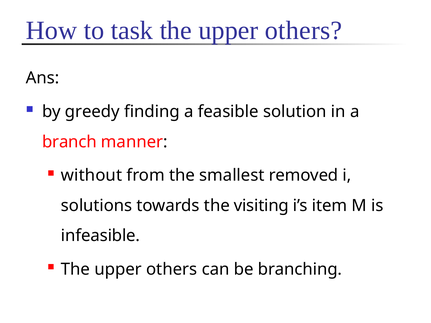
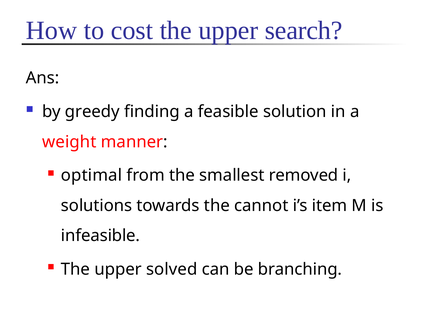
task: task -> cost
others at (304, 31): others -> search
branch: branch -> weight
without: without -> optimal
visiting: visiting -> cannot
others at (172, 269): others -> solved
